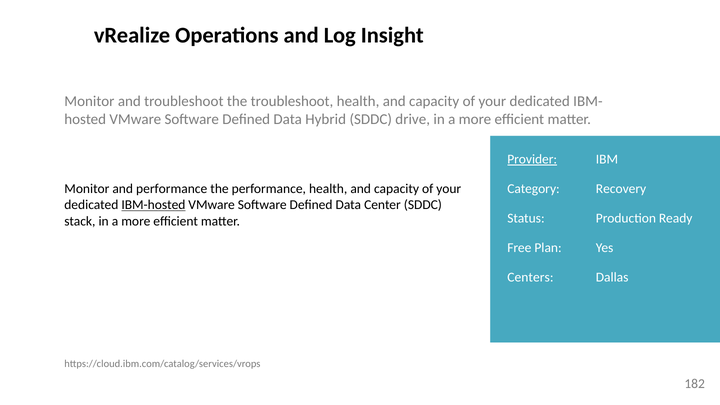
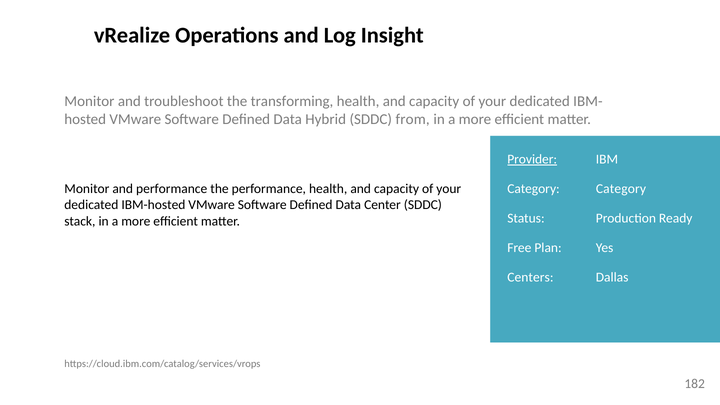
the troubleshoot: troubleshoot -> transforming
drive: drive -> from
Category Recovery: Recovery -> Category
IBM-hosted underline: present -> none
